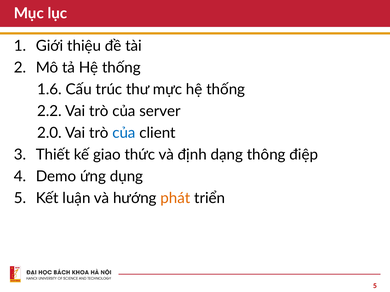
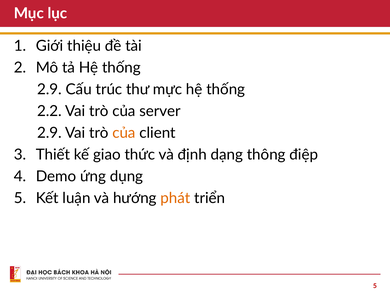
1.6 at (49, 90): 1.6 -> 2.9
2.0 at (49, 133): 2.0 -> 2.9
của at (124, 133) colour: blue -> orange
